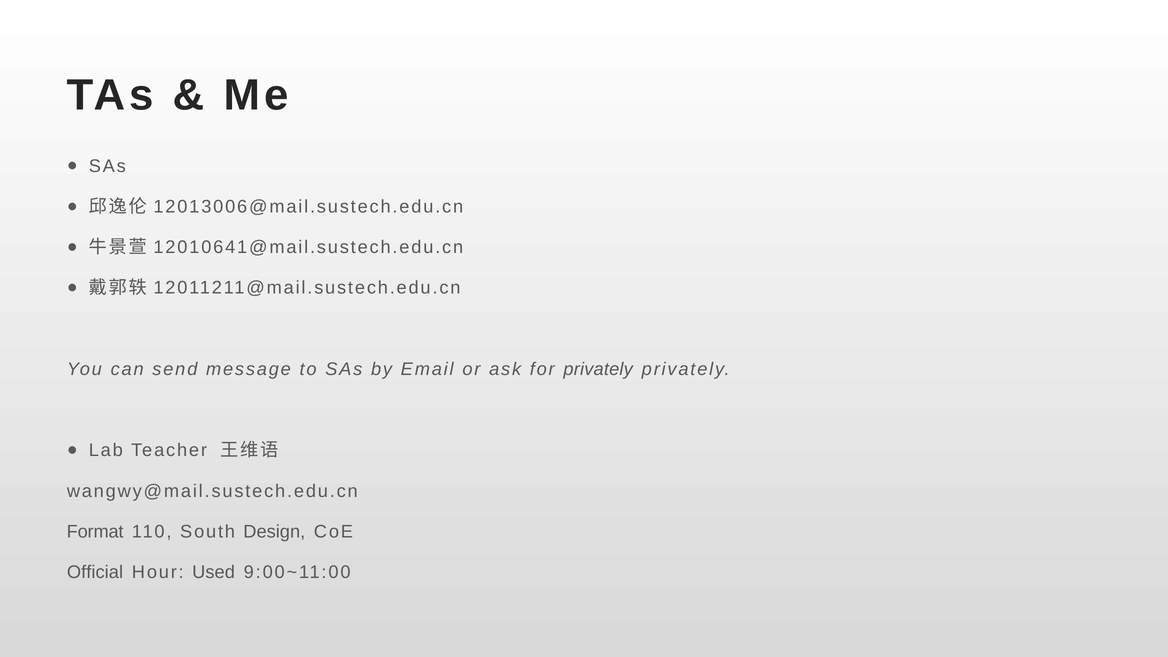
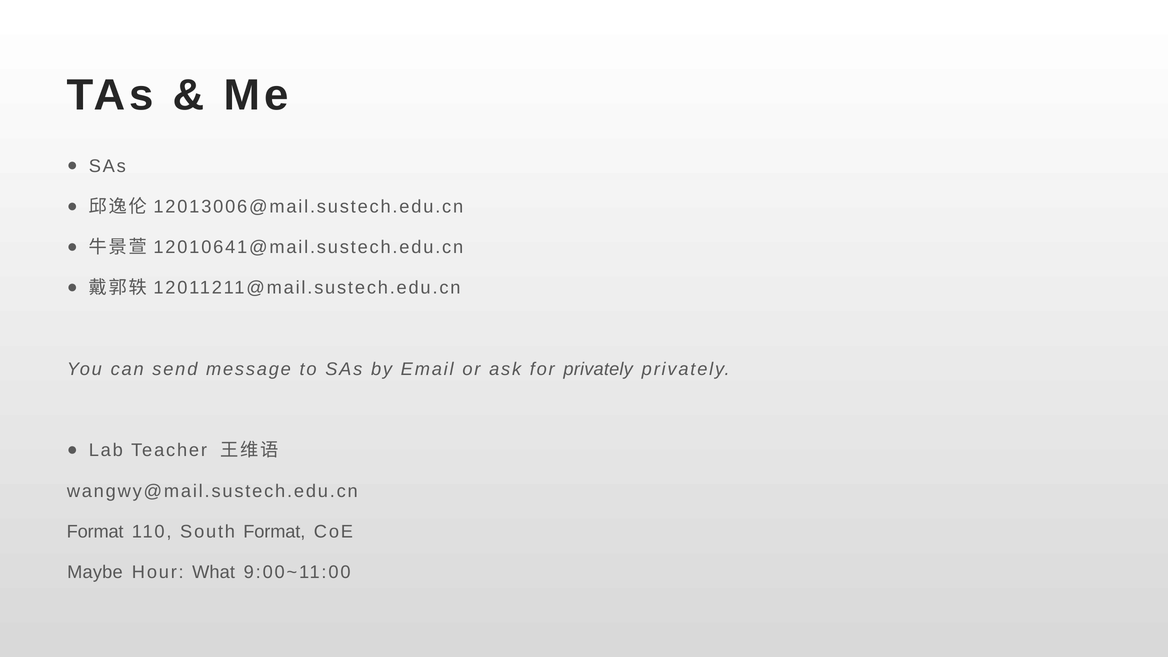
South Design: Design -> Format
Official: Official -> Maybe
Used: Used -> What
